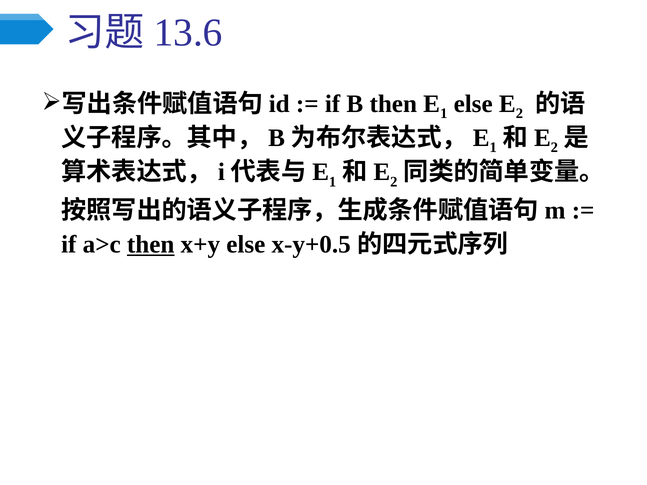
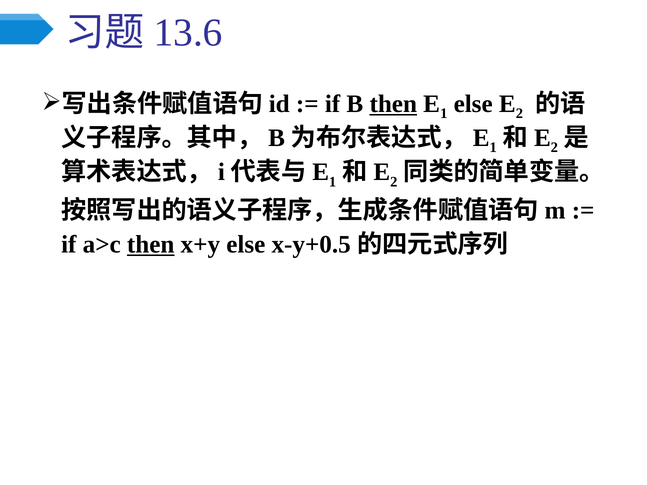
then at (393, 104) underline: none -> present
